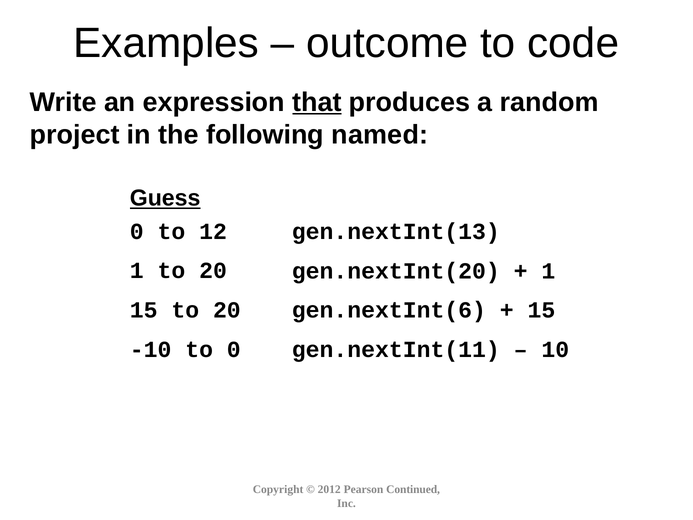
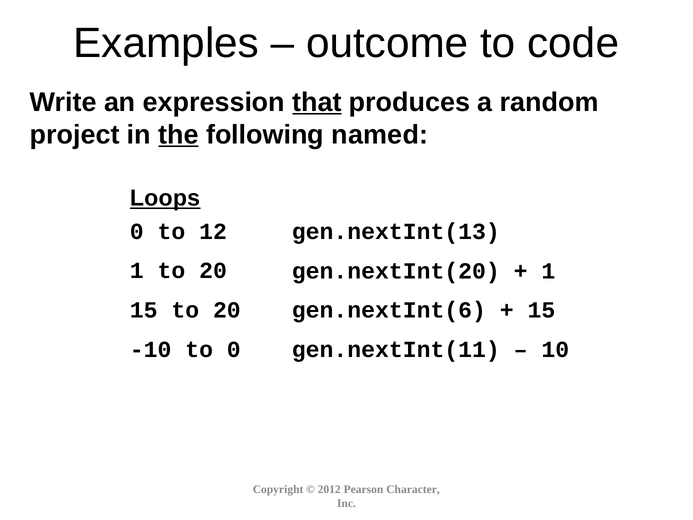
the underline: none -> present
Guess: Guess -> Loops
Continued: Continued -> Character
